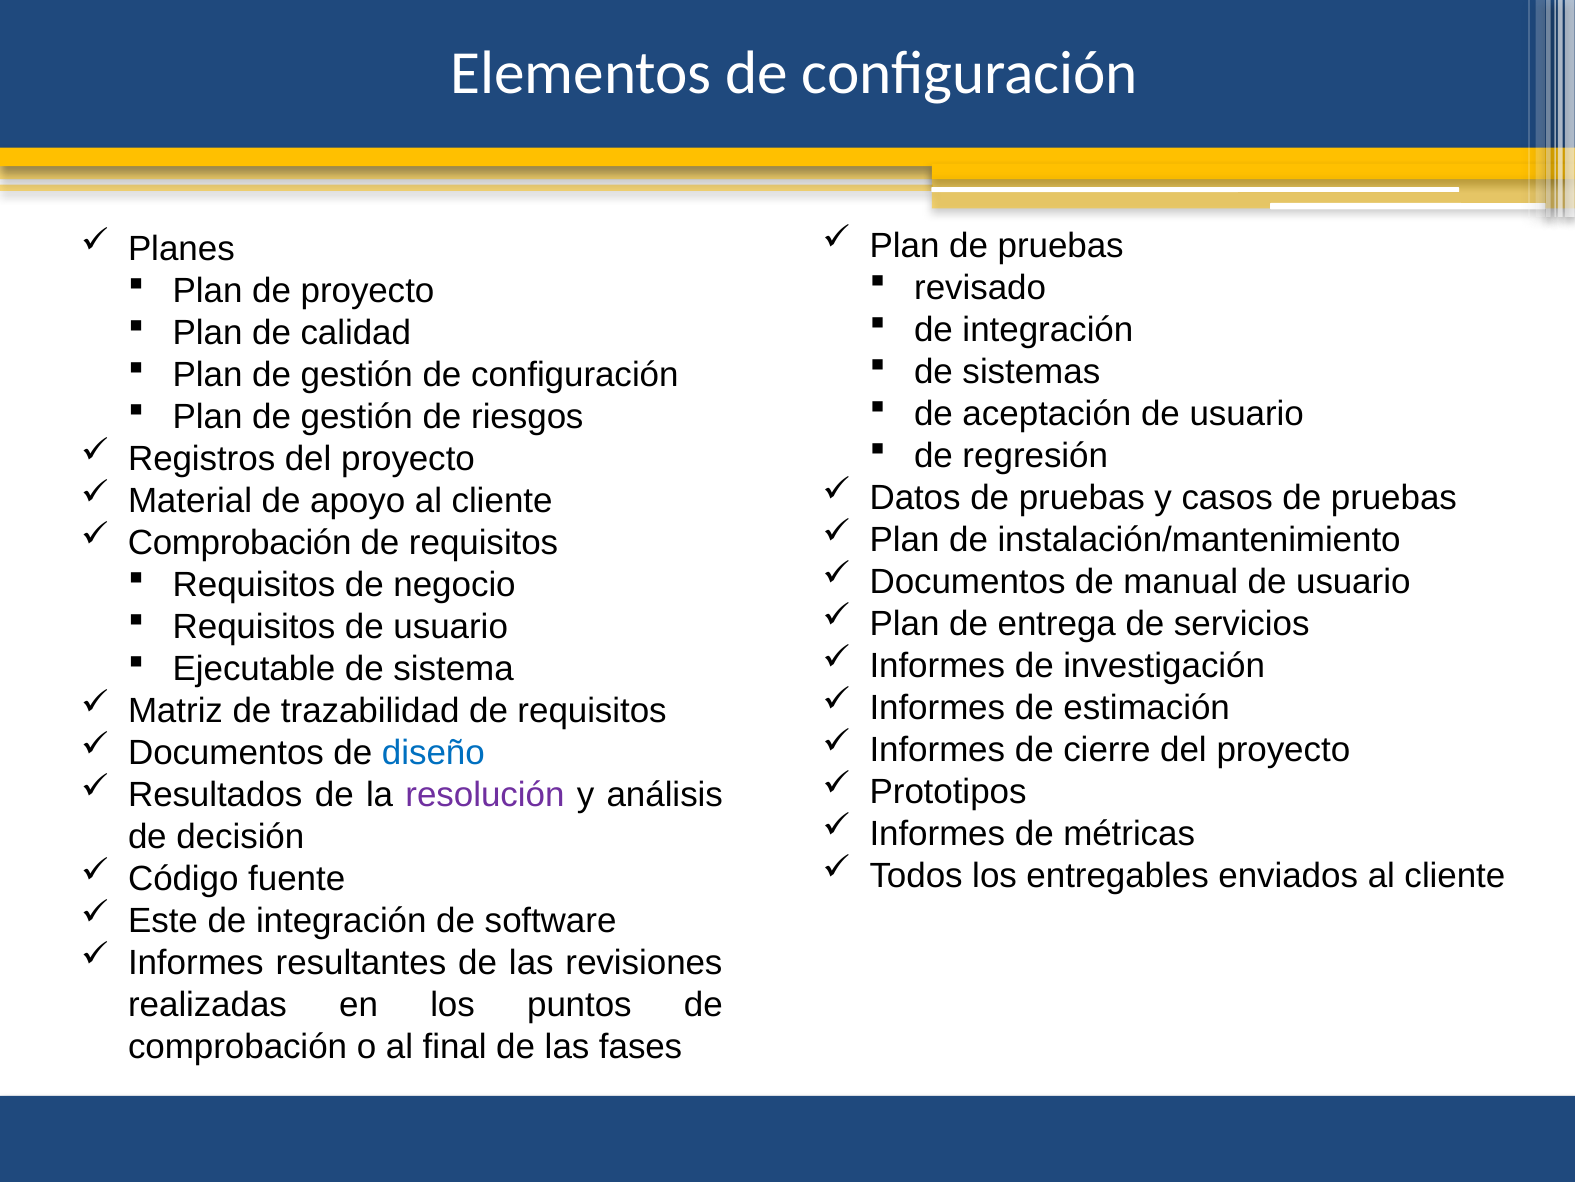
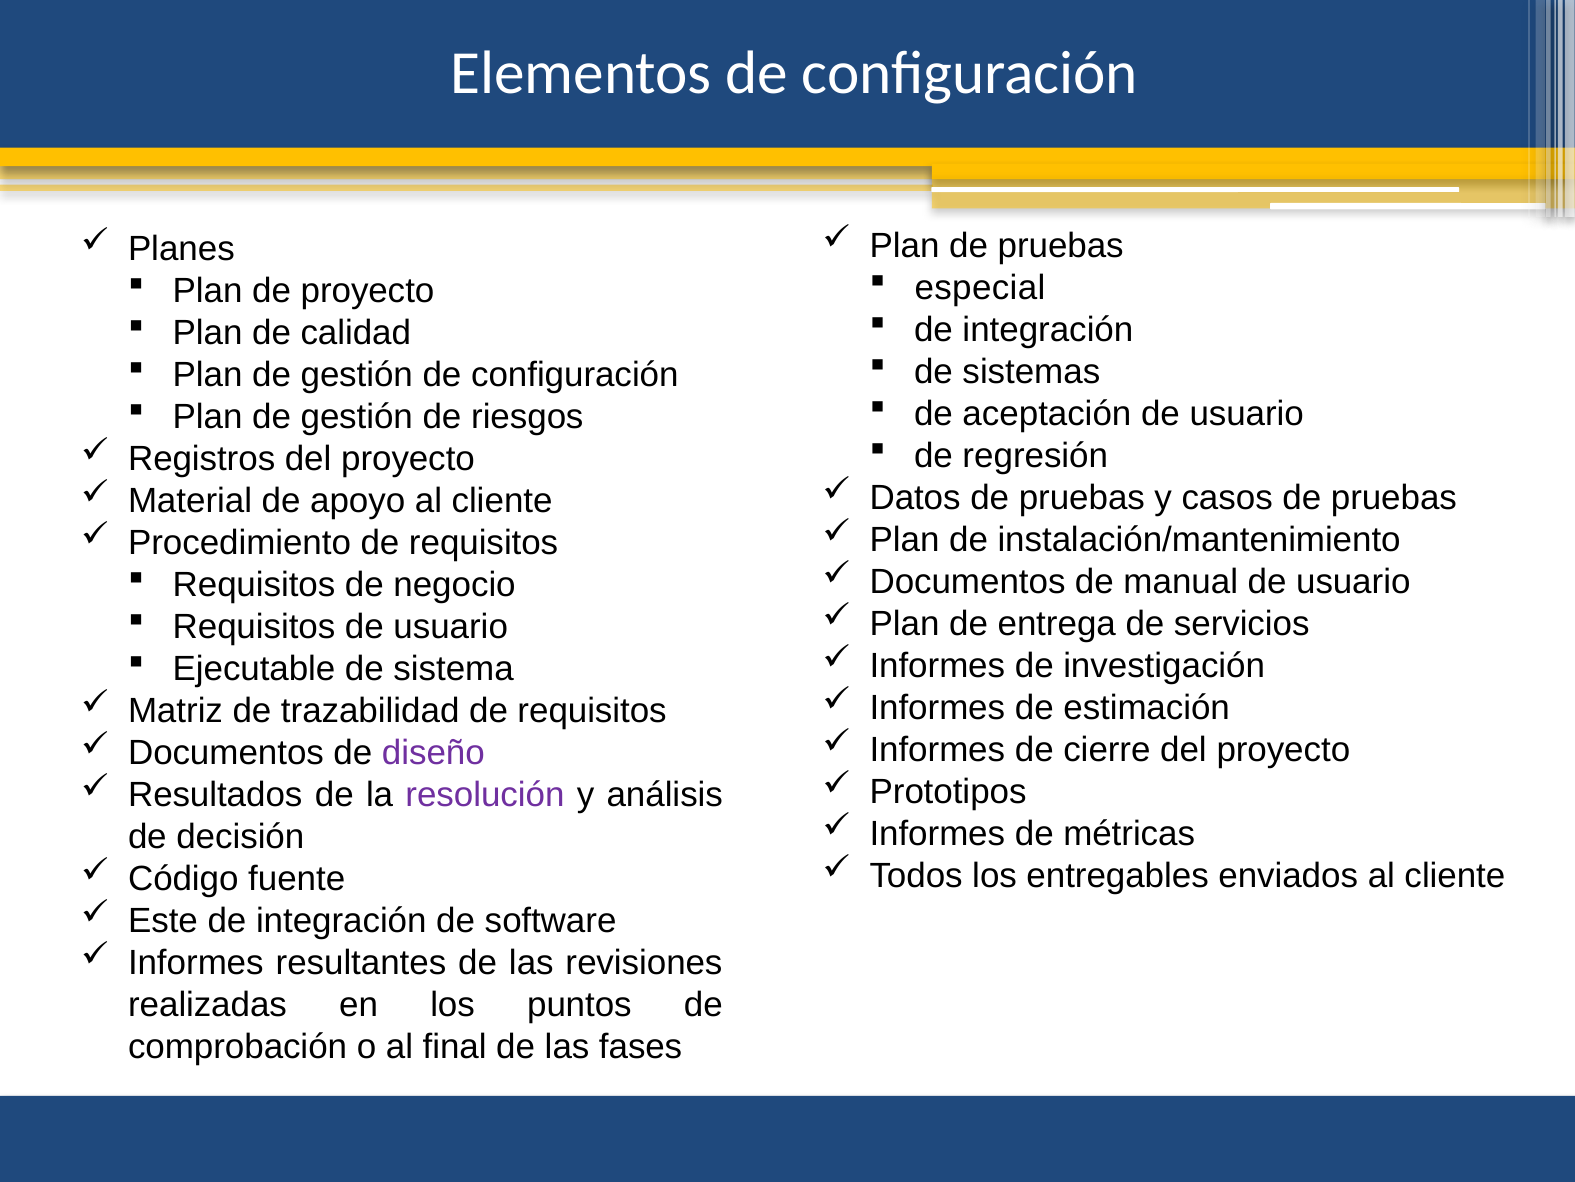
revisado: revisado -> especial
Comprobación at (240, 543): Comprobación -> Procedimiento
diseño colour: blue -> purple
